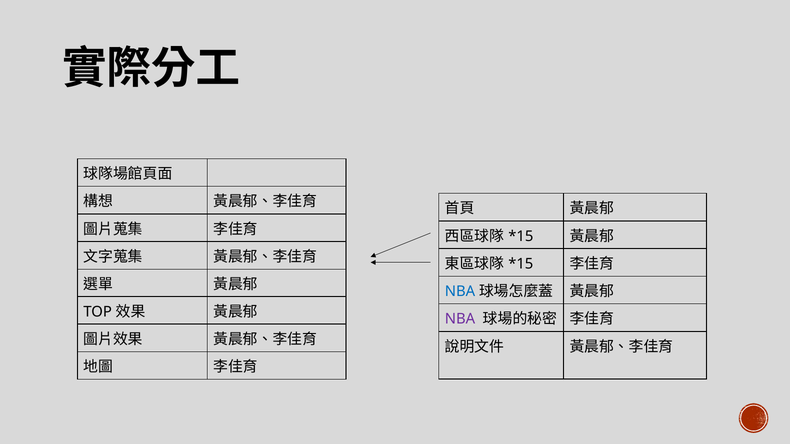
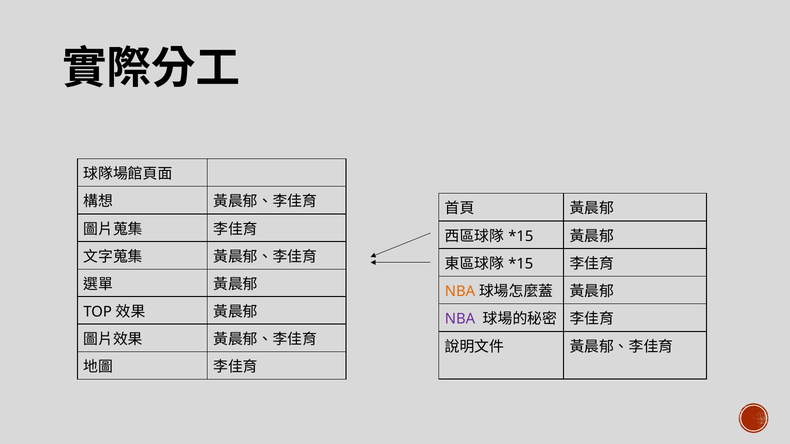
NBA at (460, 292) colour: blue -> orange
